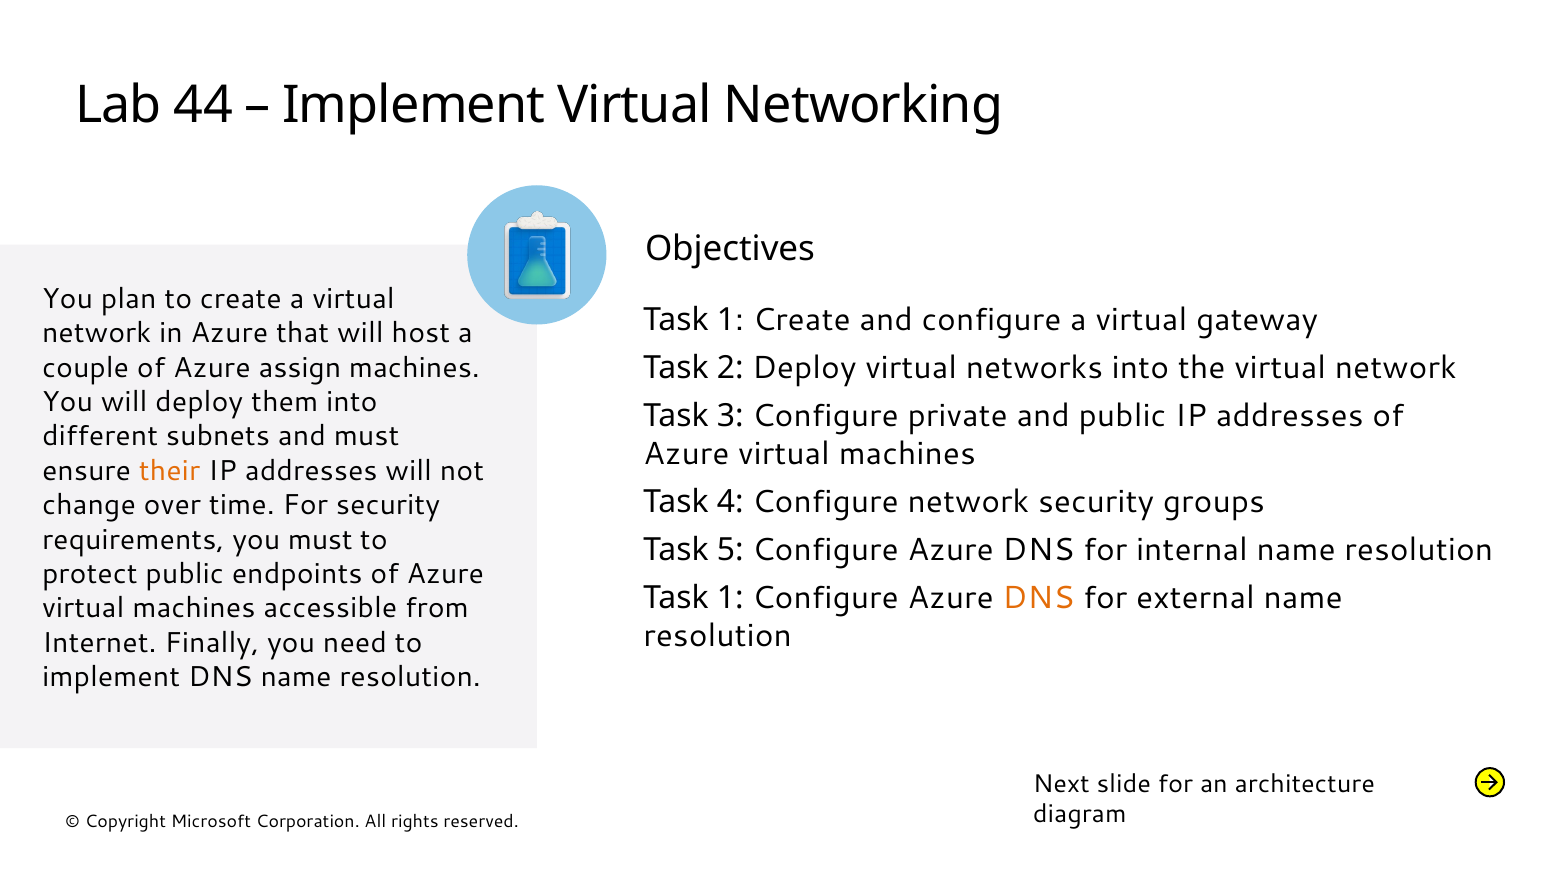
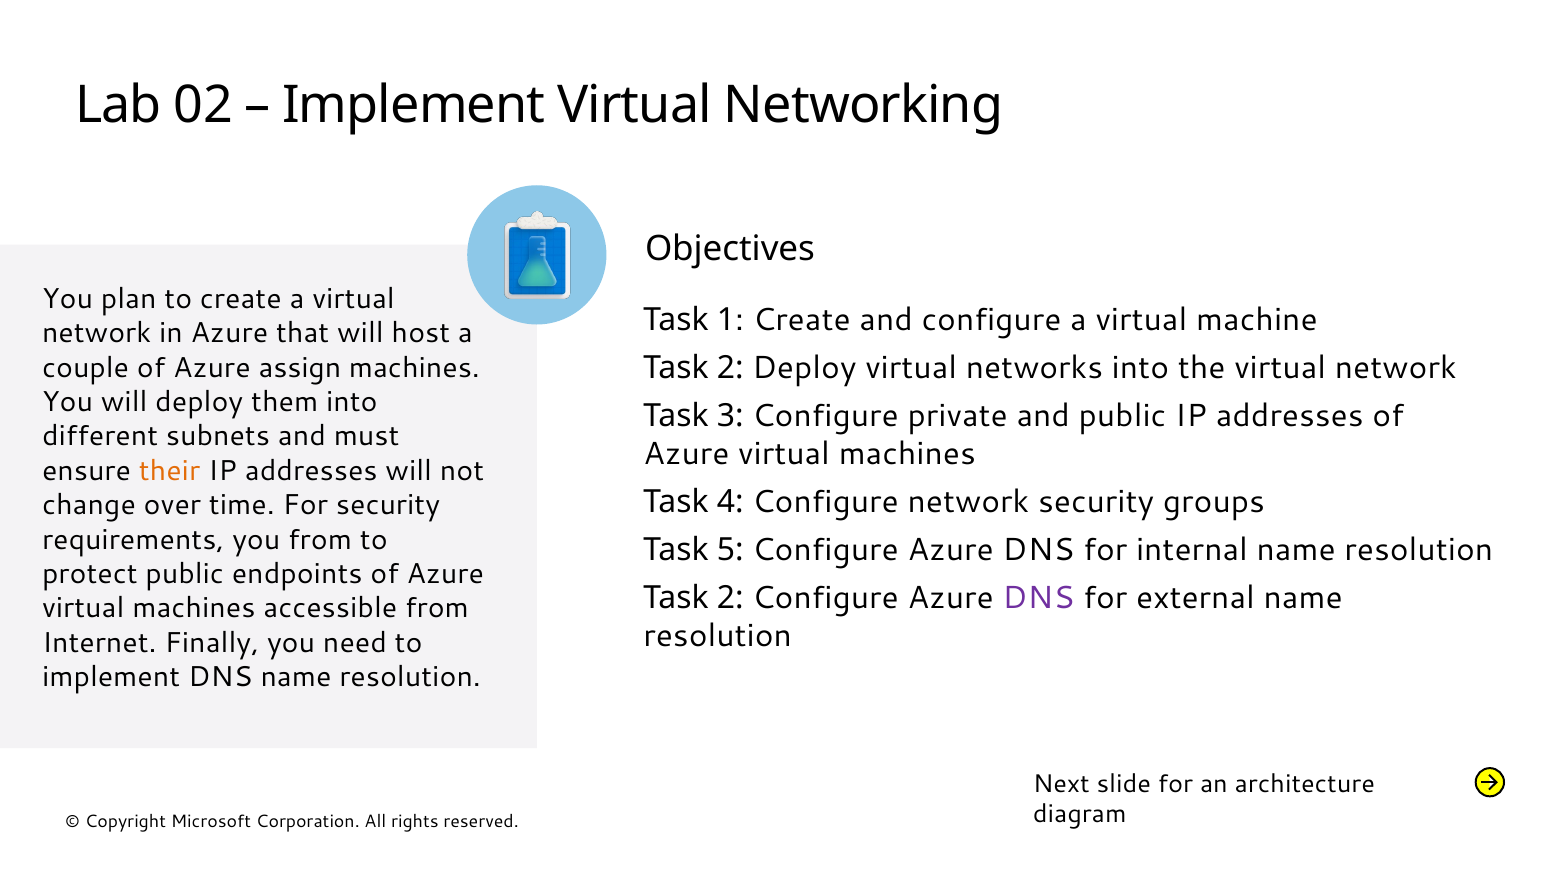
44: 44 -> 02
gateway: gateway -> machine
you must: must -> from
1 at (730, 597): 1 -> 2
DNS at (1038, 597) colour: orange -> purple
